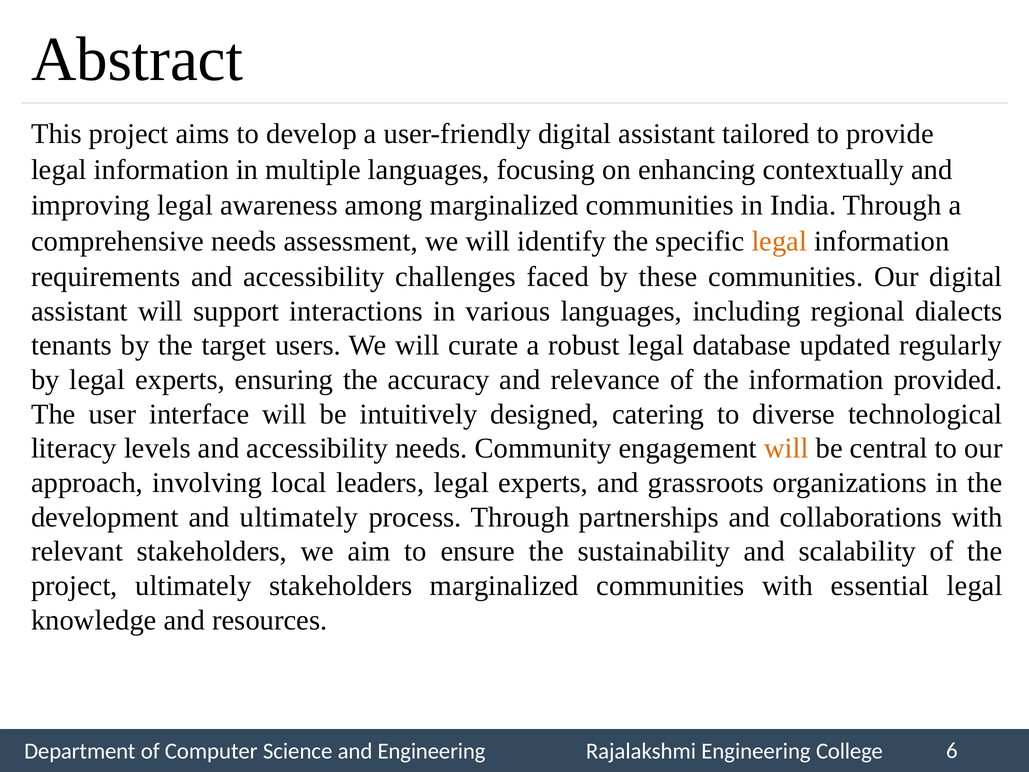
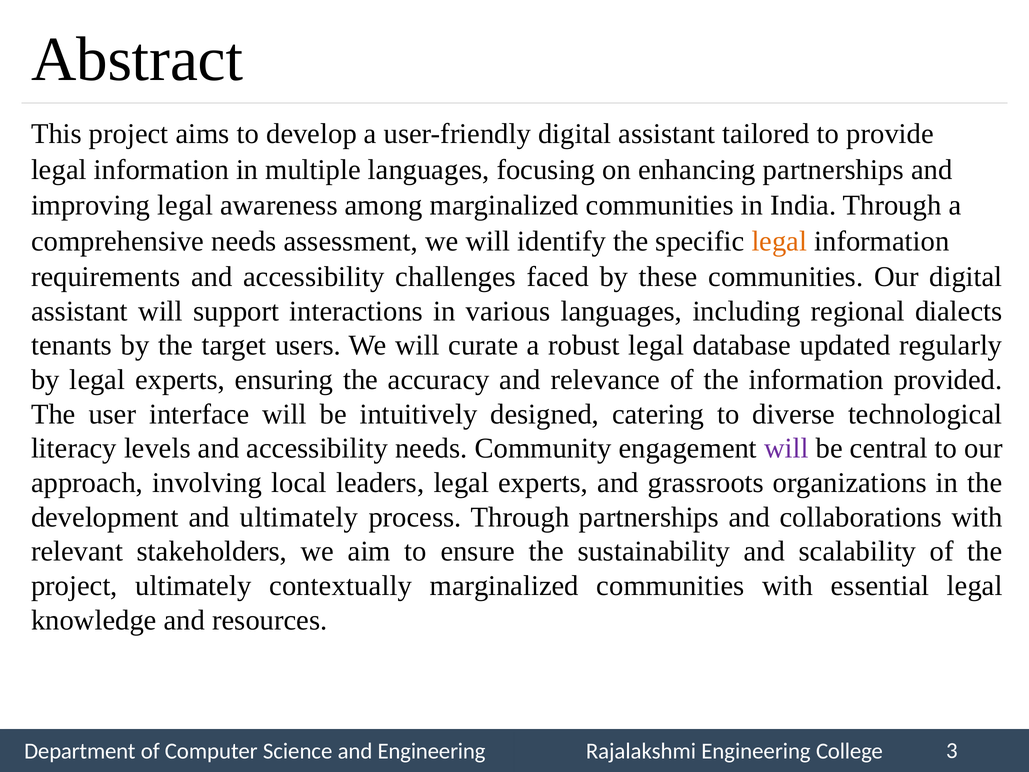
enhancing contextually: contextually -> partnerships
will at (786, 448) colour: orange -> purple
ultimately stakeholders: stakeholders -> contextually
6: 6 -> 3
